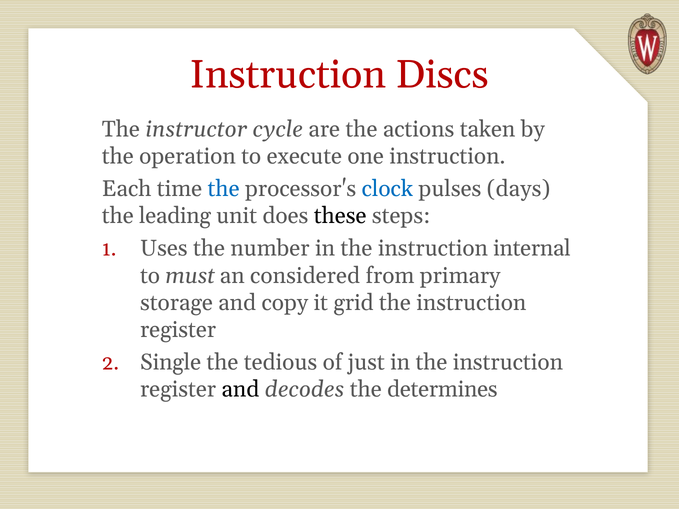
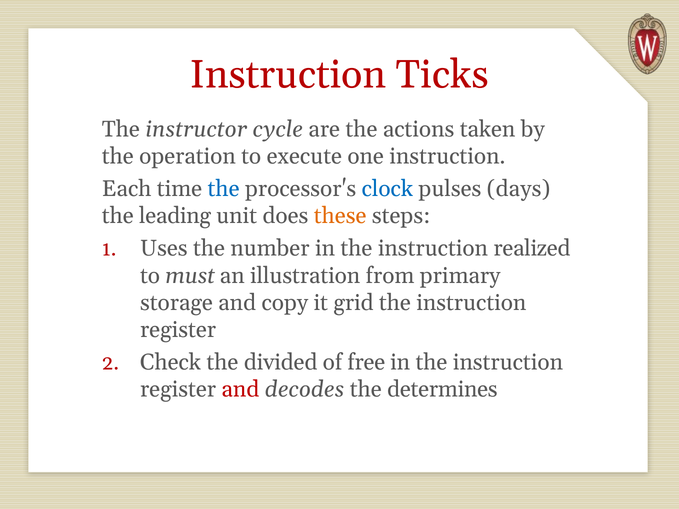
Discs: Discs -> Ticks
these colour: black -> orange
internal: internal -> realized
considered: considered -> illustration
Single: Single -> Check
tedious: tedious -> divided
just: just -> free
and at (240, 390) colour: black -> red
